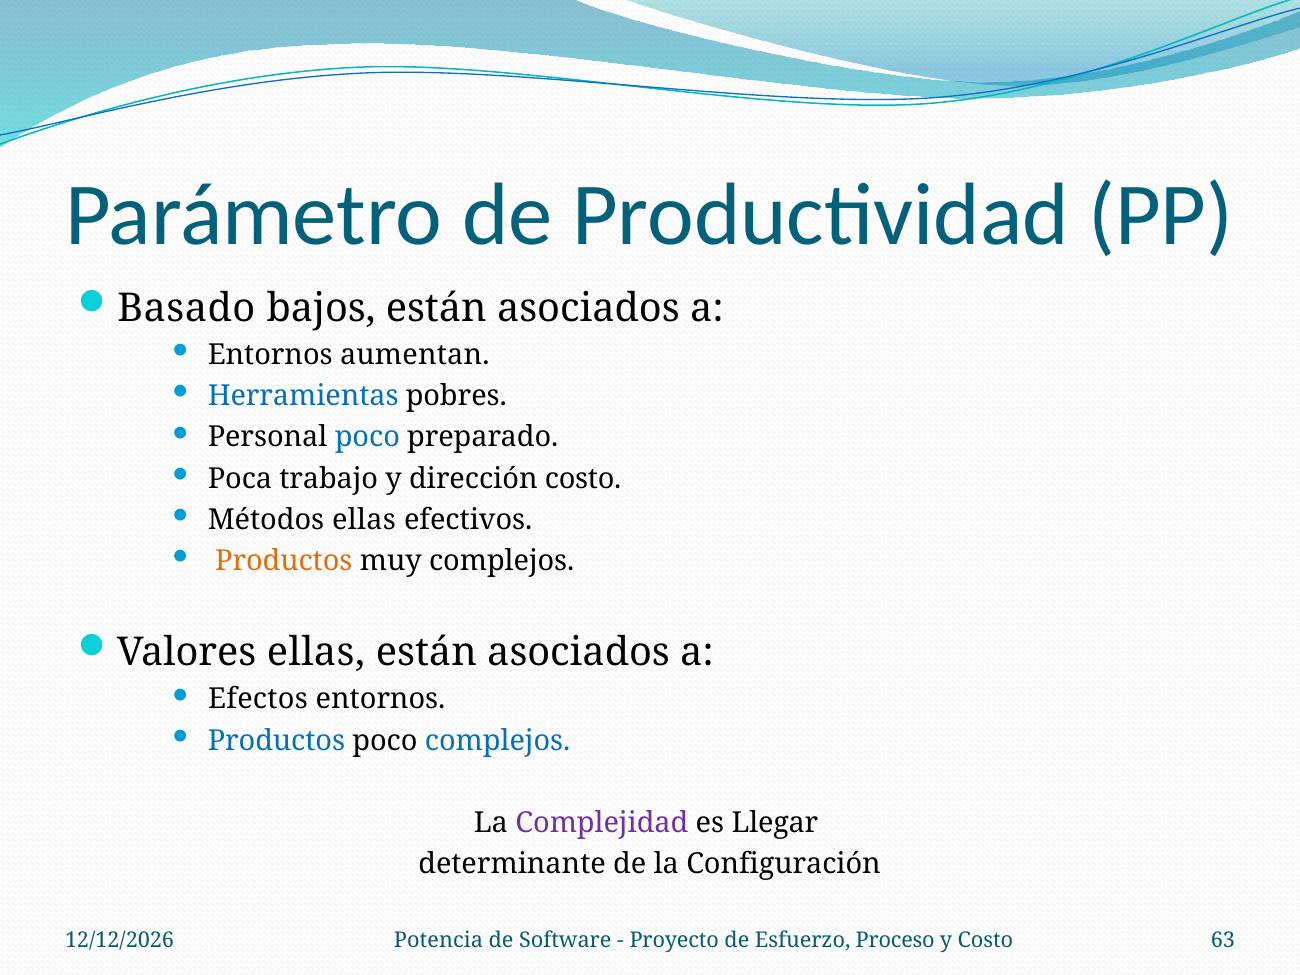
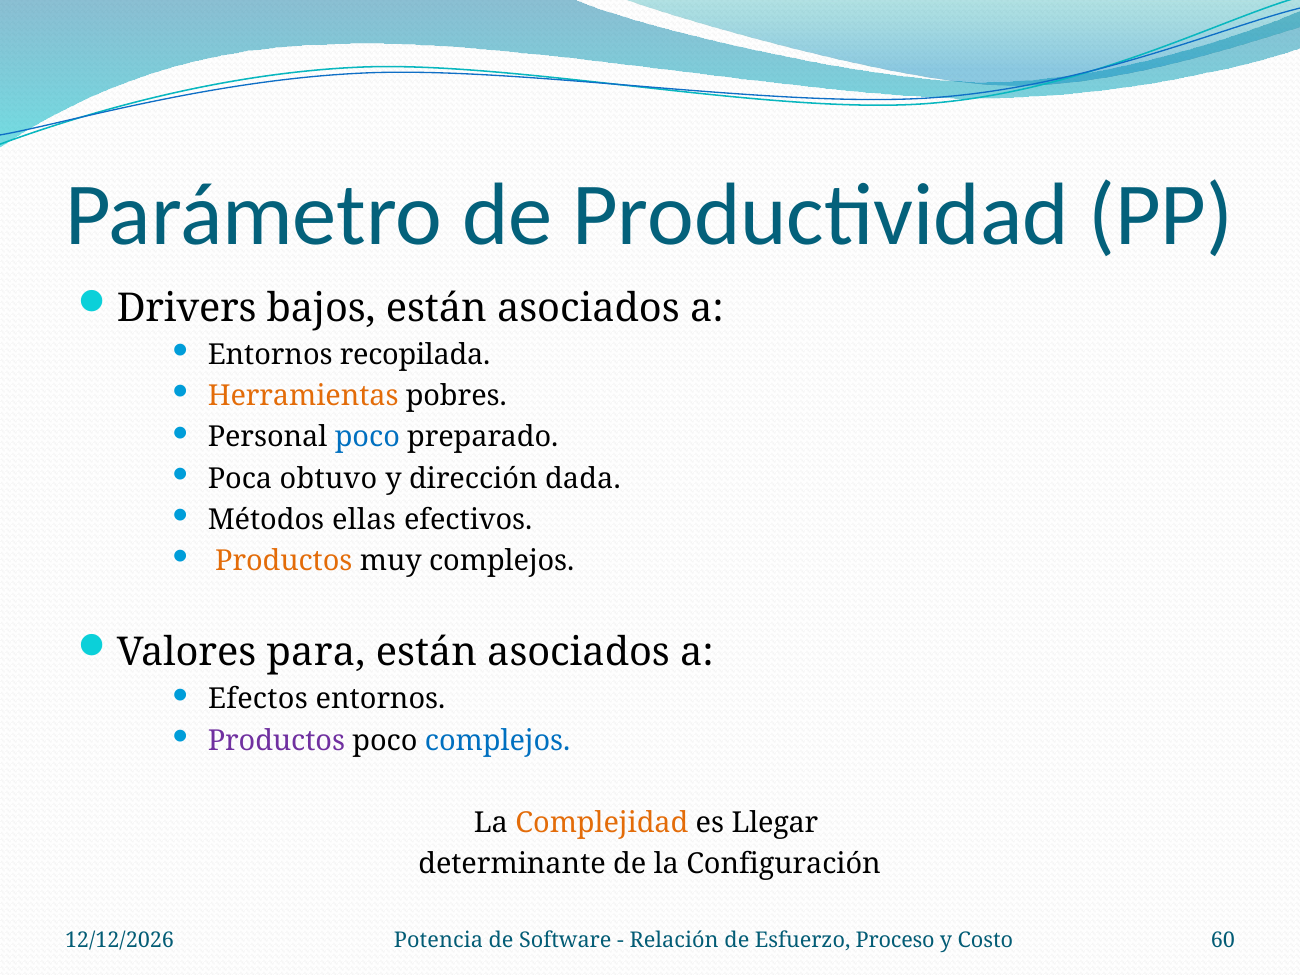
Basado: Basado -> Drivers
aumentan: aumentan -> recopilada
Herramientas colour: blue -> orange
trabajo: trabajo -> obtuvo
dirección costo: costo -> dada
Valores ellas: ellas -> para
Productos at (276, 741) colour: blue -> purple
Complejidad colour: purple -> orange
Proyecto: Proyecto -> Relación
63: 63 -> 60
